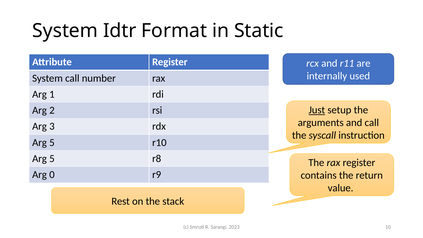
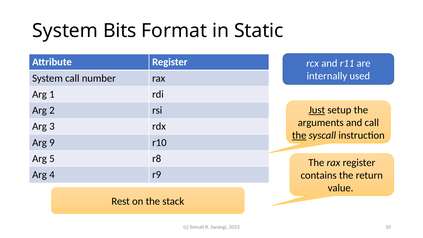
Idtr: Idtr -> Bits
the at (299, 135) underline: none -> present
5 at (52, 143): 5 -> 9
0: 0 -> 4
